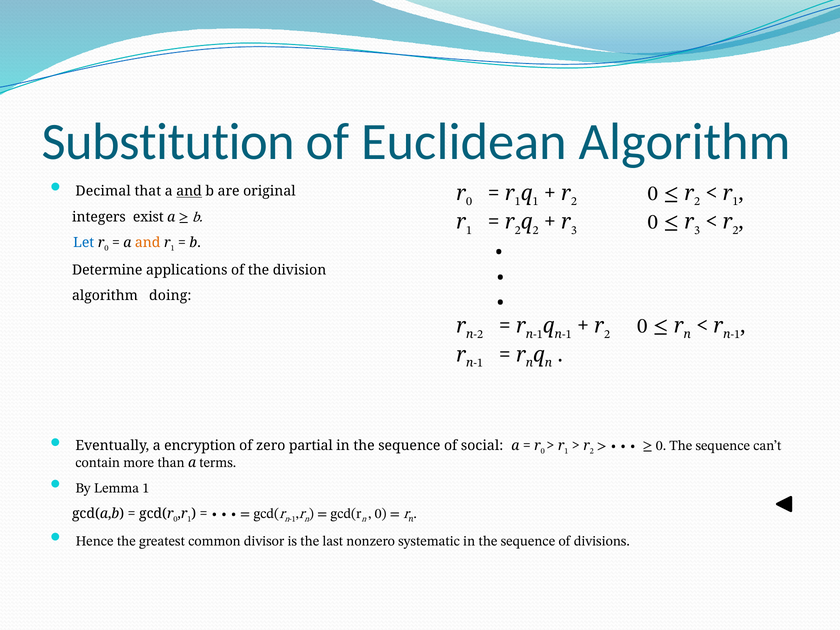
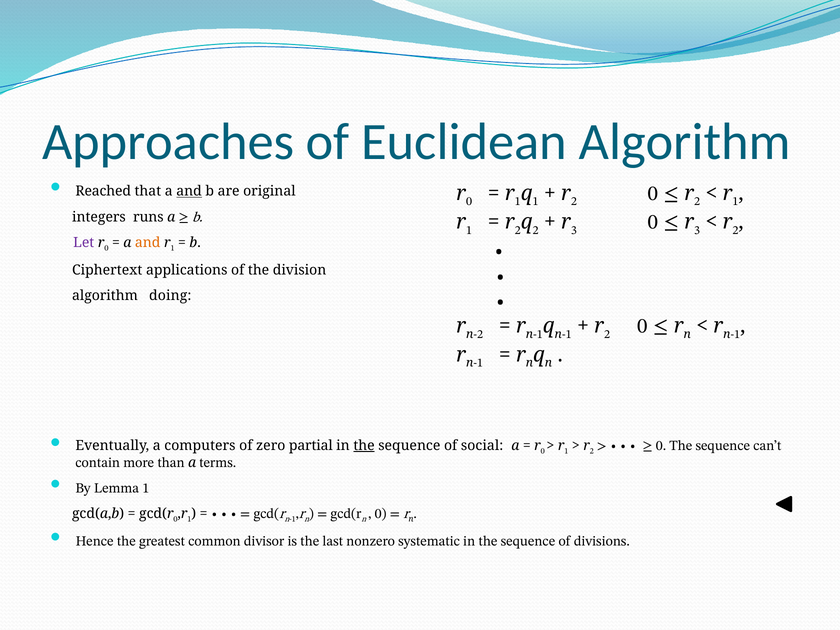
Substitution: Substitution -> Approaches
Decimal: Decimal -> Reached
exist: exist -> runs
Let colour: blue -> purple
Determine: Determine -> Ciphertext
encryption: encryption -> computers
the at (364, 446) underline: none -> present
